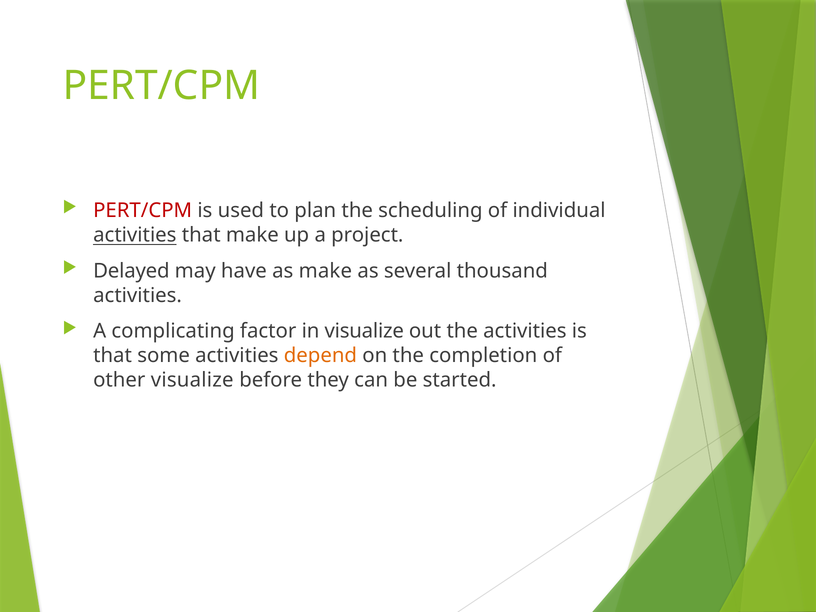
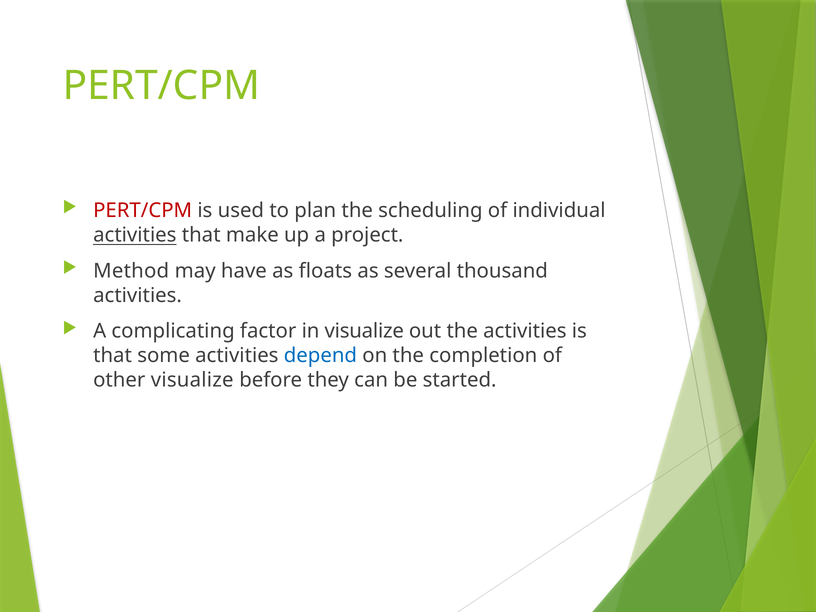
Delayed: Delayed -> Method
as make: make -> floats
depend colour: orange -> blue
